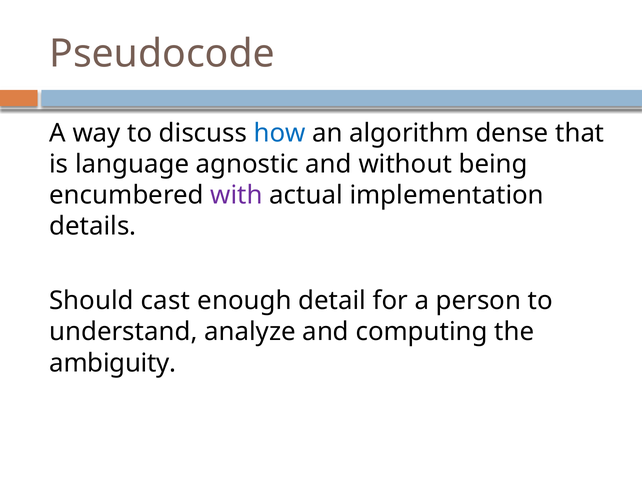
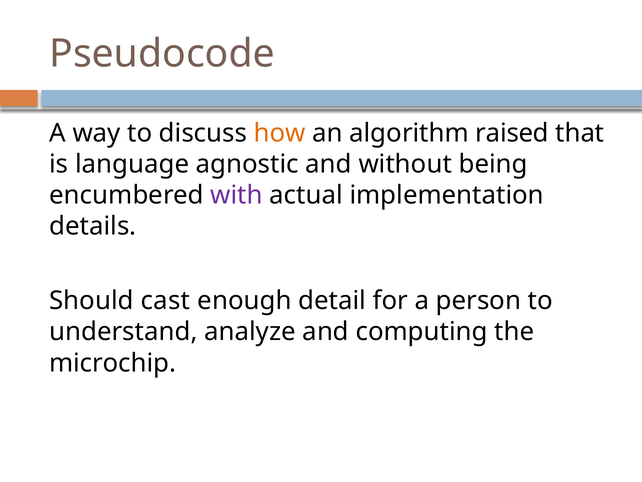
how colour: blue -> orange
dense: dense -> raised
ambiguity: ambiguity -> microchip
